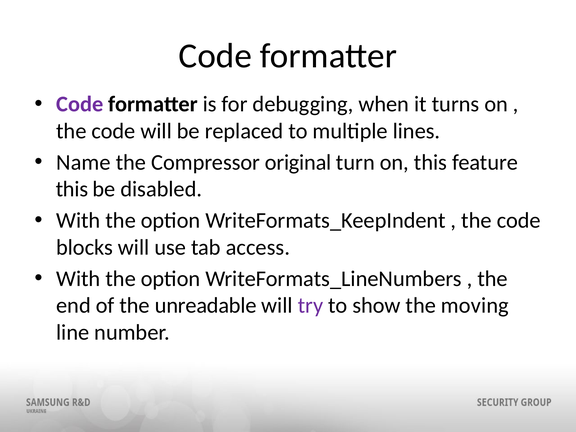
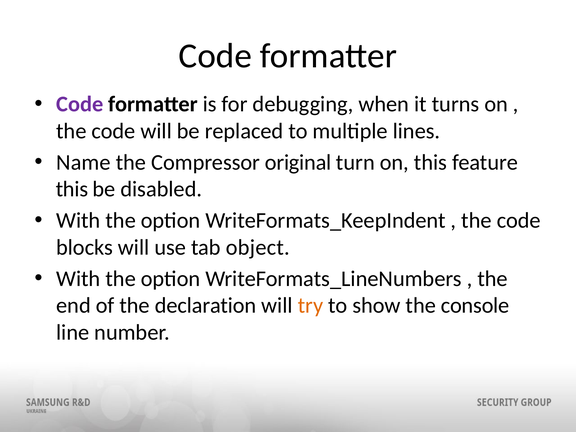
access: access -> object
unreadable: unreadable -> declaration
try colour: purple -> orange
moving: moving -> console
